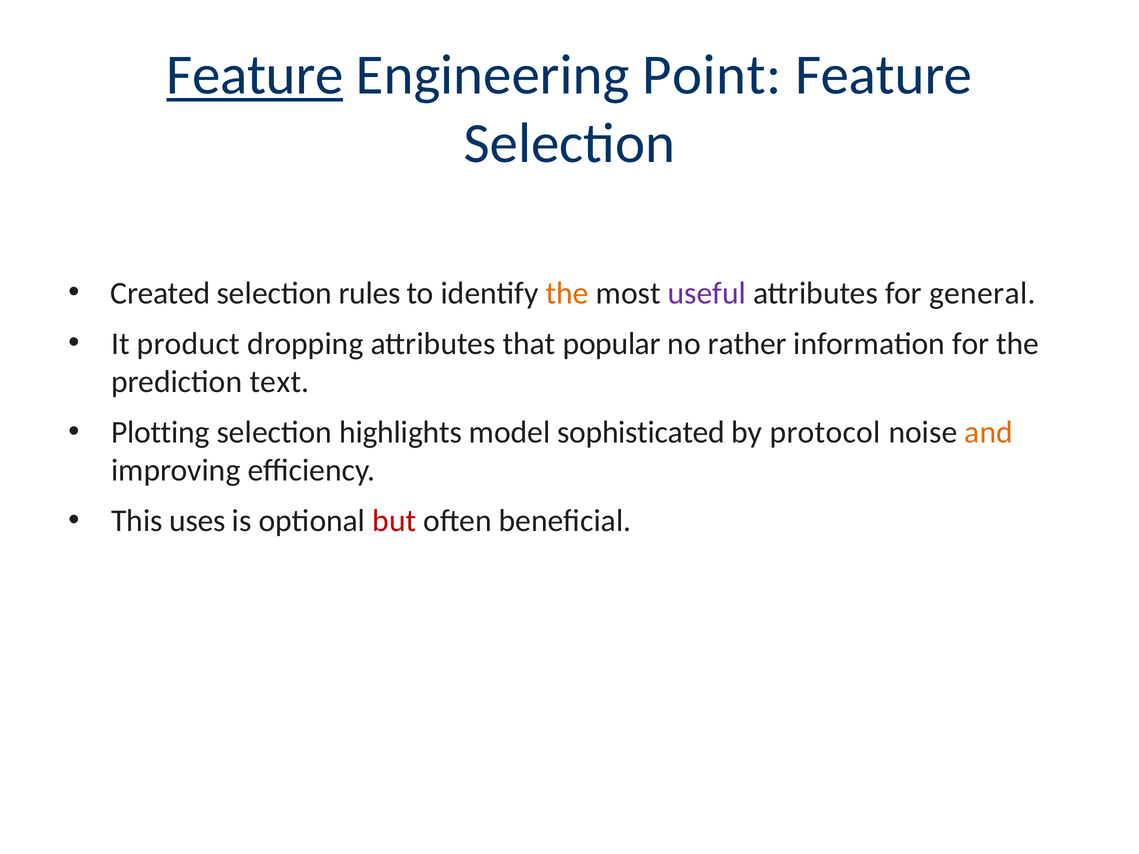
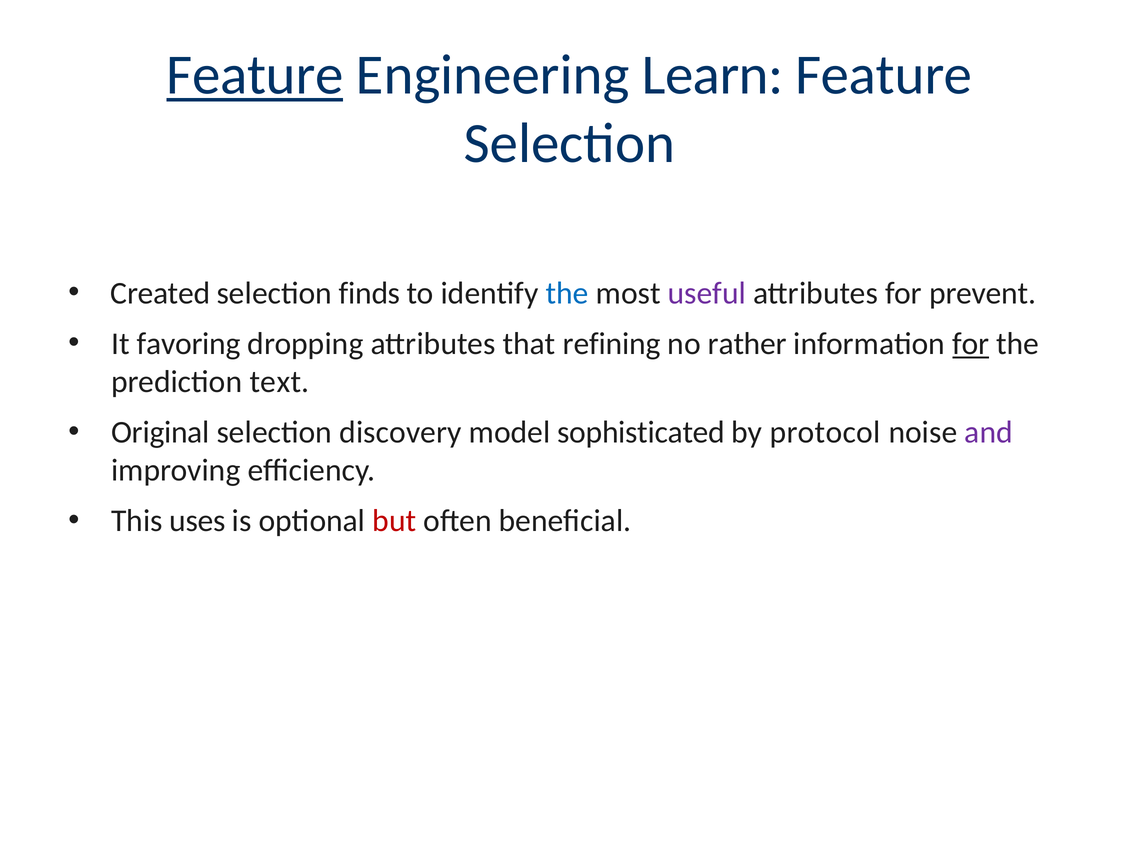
Point: Point -> Learn
rules: rules -> finds
the at (567, 293) colour: orange -> blue
general: general -> prevent
product: product -> favoring
popular: popular -> refining
for at (971, 344) underline: none -> present
Plotting: Plotting -> Original
highlights: highlights -> discovery
and colour: orange -> purple
